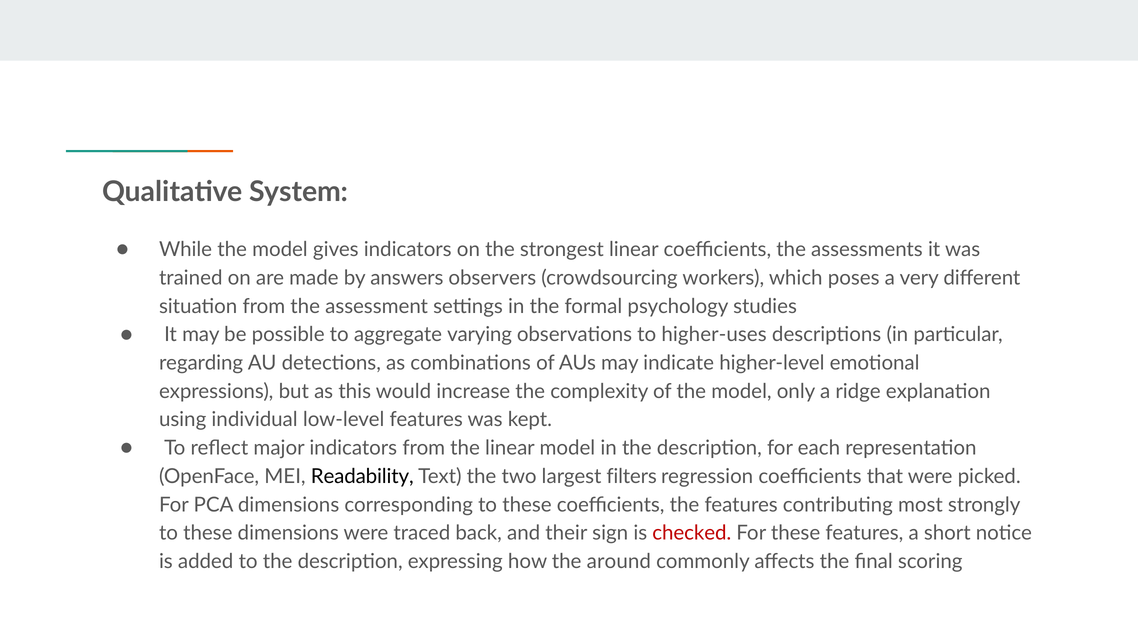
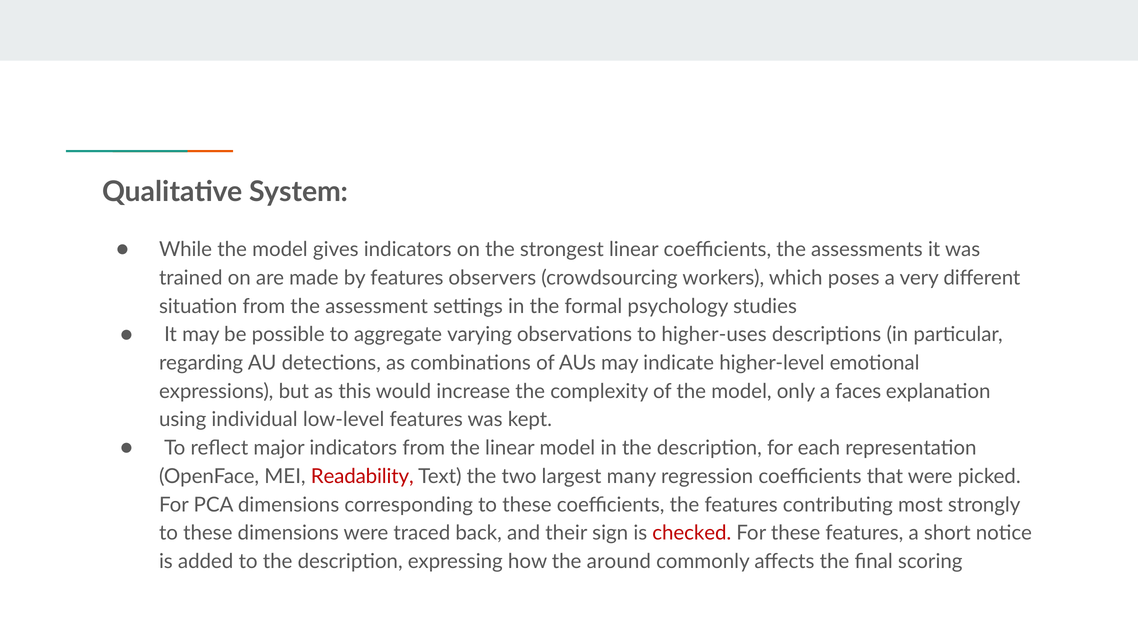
by answers: answers -> features
ridge: ridge -> faces
Readability colour: black -> red
filters: filters -> many
